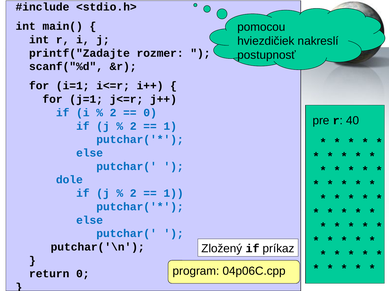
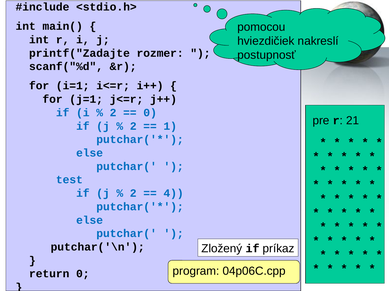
40: 40 -> 21
dole: dole -> test
1 at (174, 193): 1 -> 4
